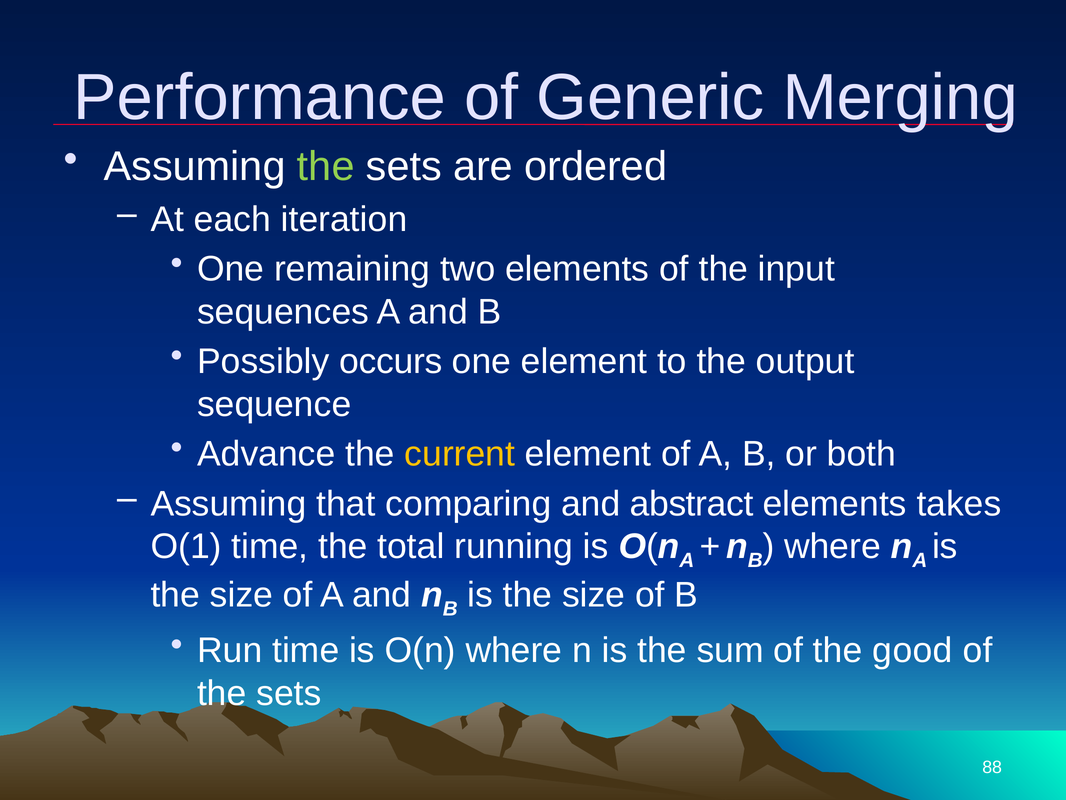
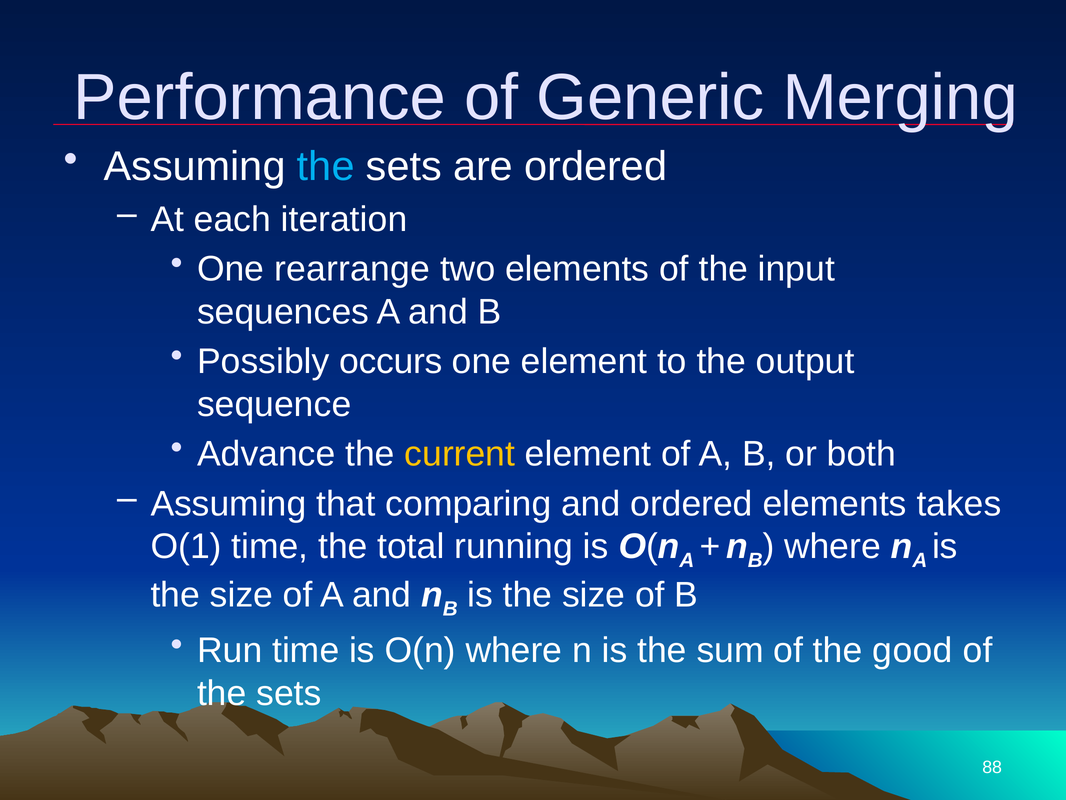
the at (326, 166) colour: light green -> light blue
remaining: remaining -> rearrange
and abstract: abstract -> ordered
